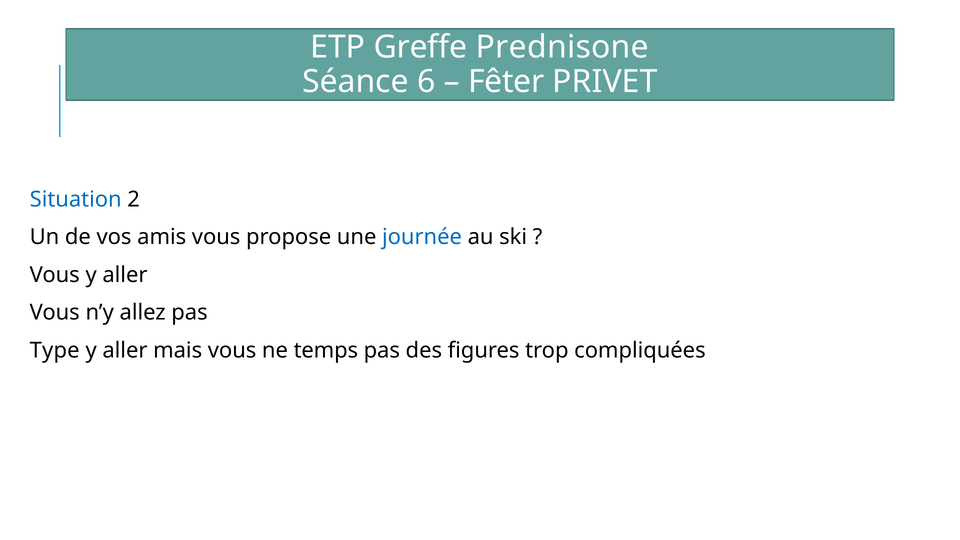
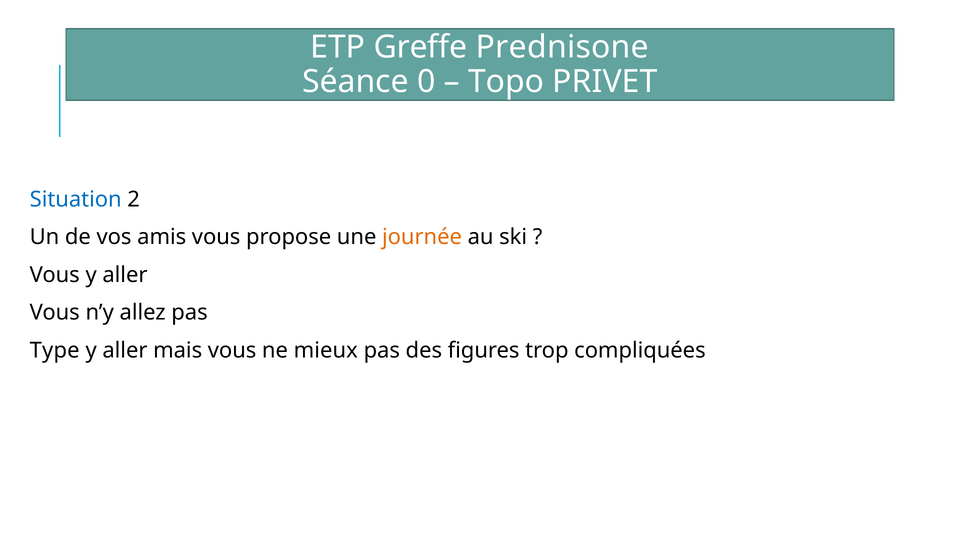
6: 6 -> 0
Fêter: Fêter -> Topo
journée colour: blue -> orange
temps: temps -> mieux
